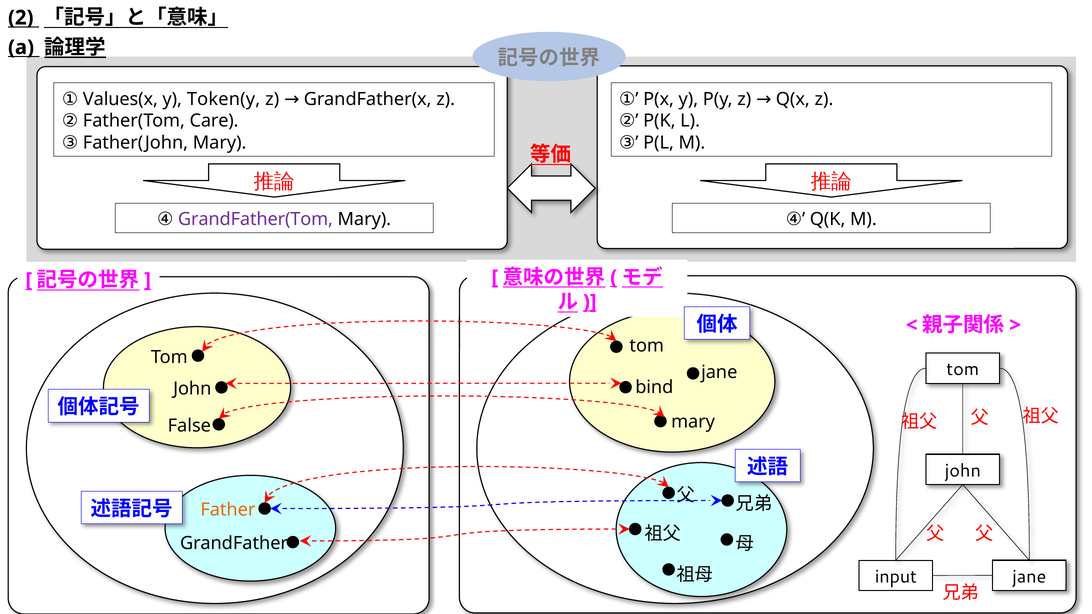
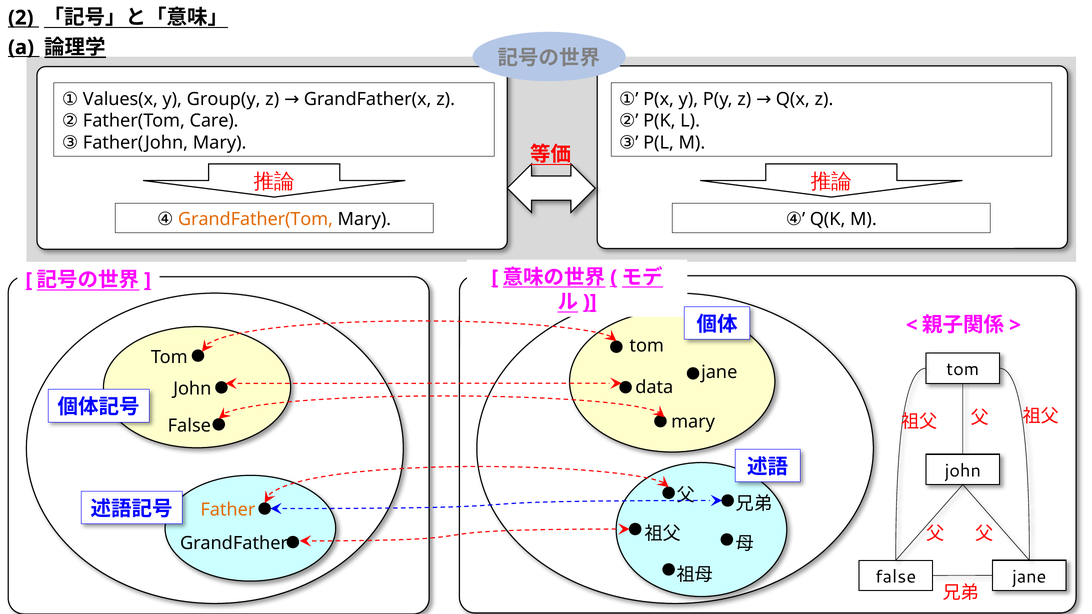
Token(y: Token(y -> Group(y
GrandFather(Tom colour: purple -> orange
bind: bind -> data
input at (896, 577): input -> false
